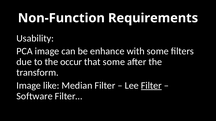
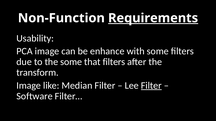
Requirements underline: none -> present
the occur: occur -> some
that some: some -> filters
